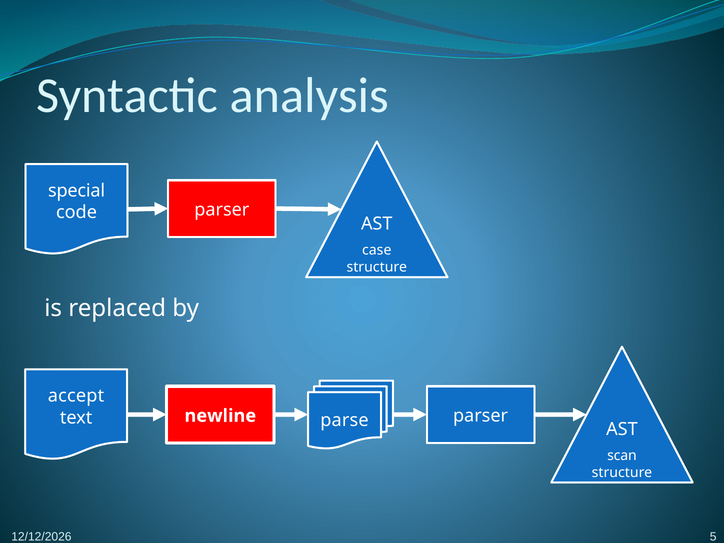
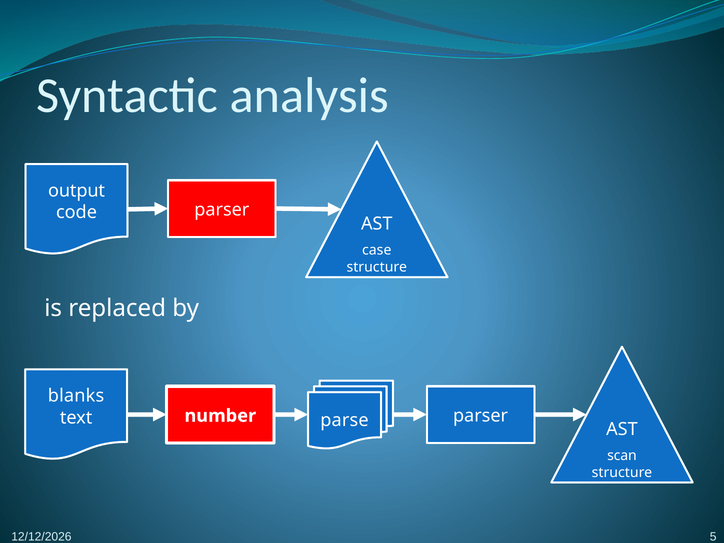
special: special -> output
accept: accept -> blanks
newline: newline -> number
